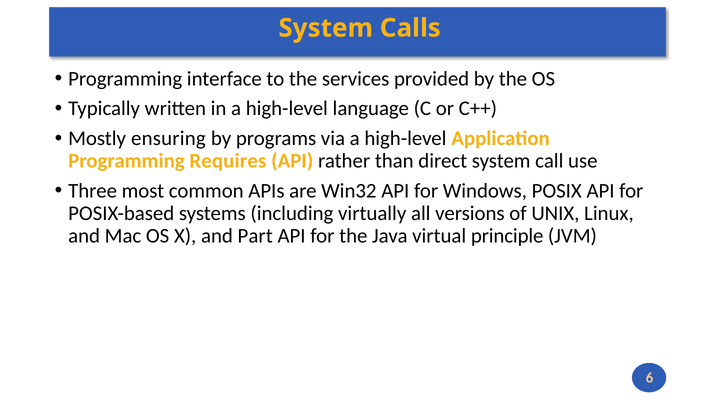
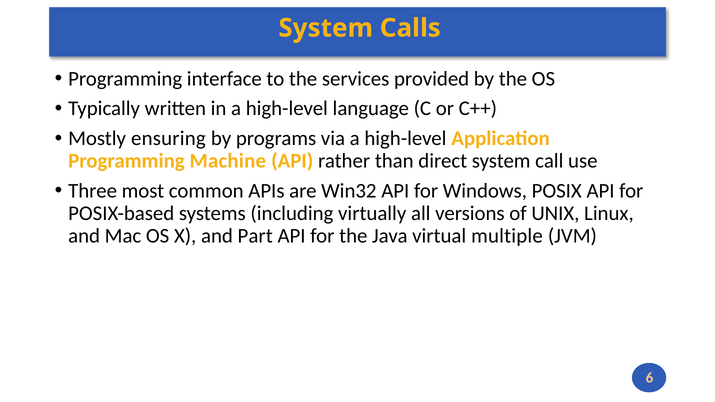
Requires: Requires -> Machine
principle: principle -> multiple
